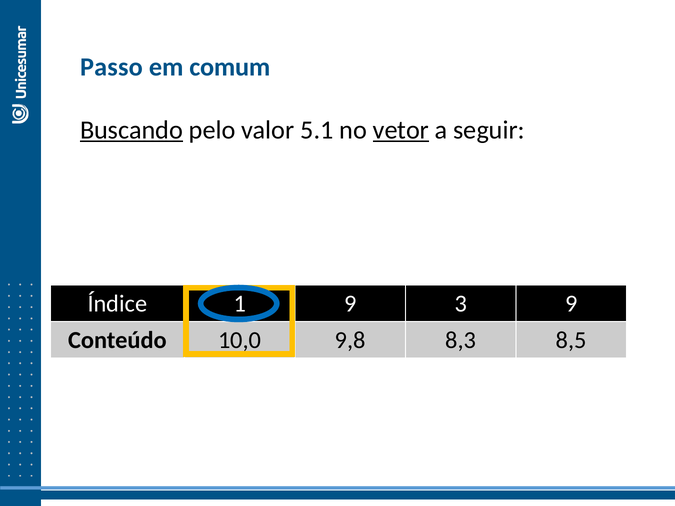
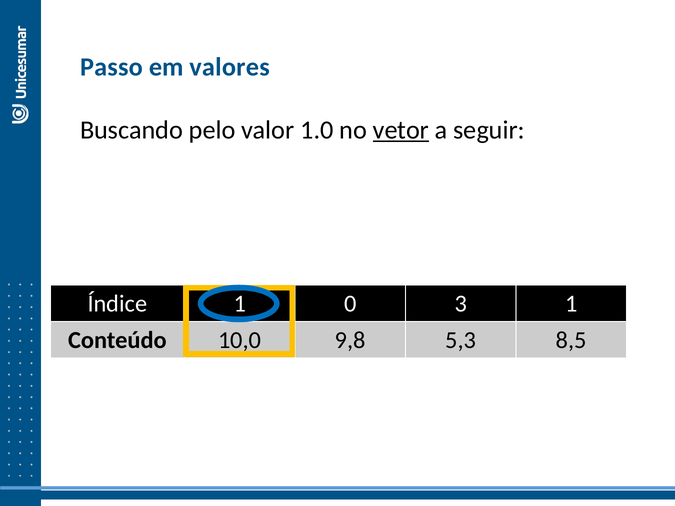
comum: comum -> valores
Buscando underline: present -> none
5.1: 5.1 -> 1.0
9 at (350, 304): 9 -> 0
3 9: 9 -> 1
8,3: 8,3 -> 5,3
